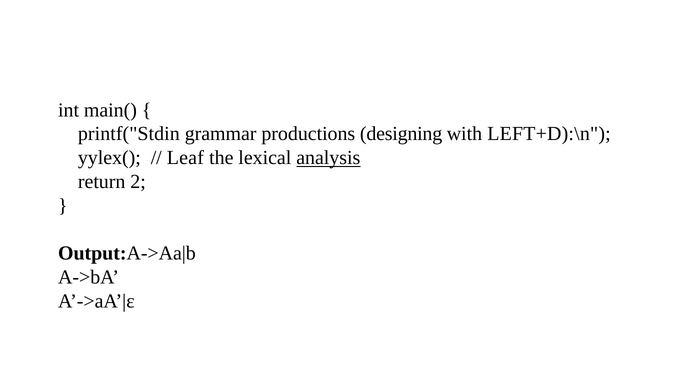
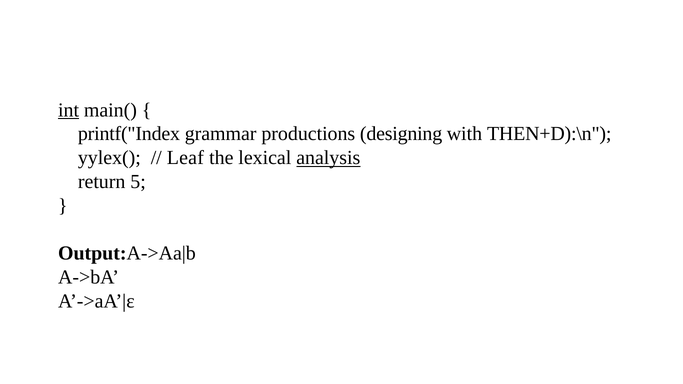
int underline: none -> present
printf("Stdin: printf("Stdin -> printf("Index
LEFT+D):\n: LEFT+D):\n -> THEN+D):\n
2: 2 -> 5
